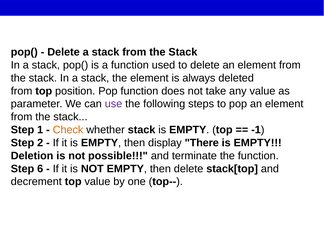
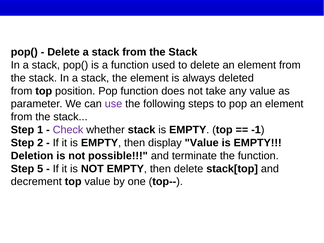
Check colour: orange -> purple
display There: There -> Value
6: 6 -> 5
